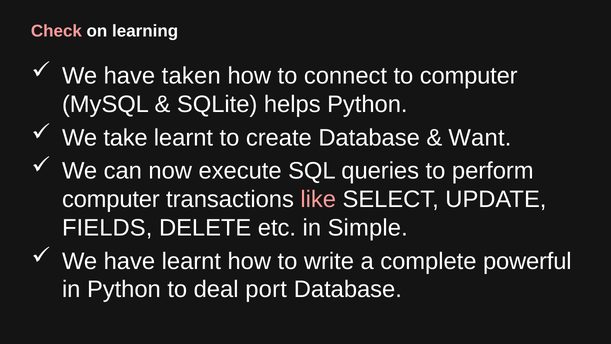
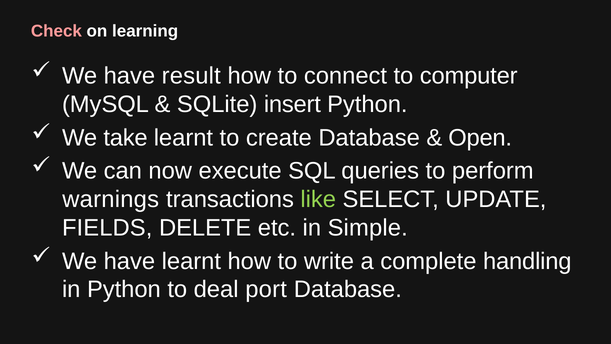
taken: taken -> result
helps: helps -> insert
Want: Want -> Open
computer at (111, 199): computer -> warnings
like colour: pink -> light green
powerful: powerful -> handling
